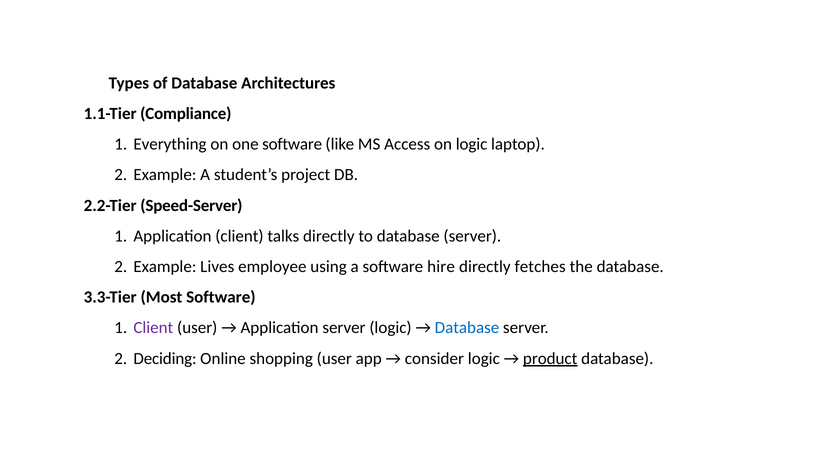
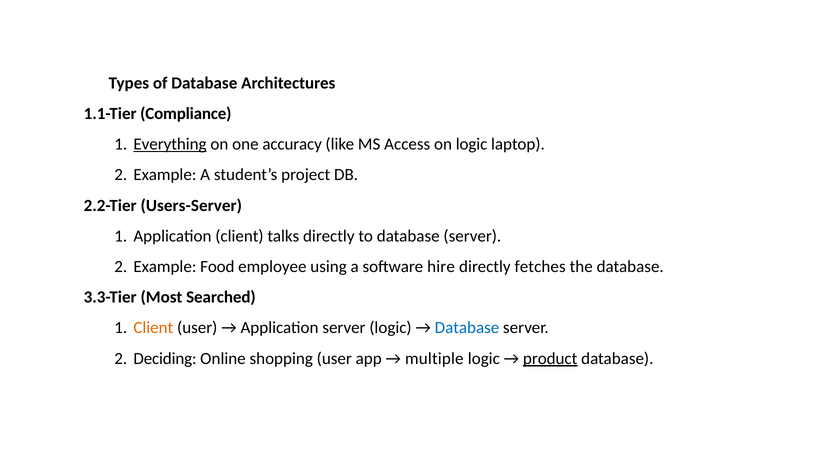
Everything underline: none -> present
one software: software -> accuracy
Speed-Server: Speed-Server -> Users-Server
Lives: Lives -> Food
Most Software: Software -> Searched
Client at (153, 328) colour: purple -> orange
consider: consider -> multiple
